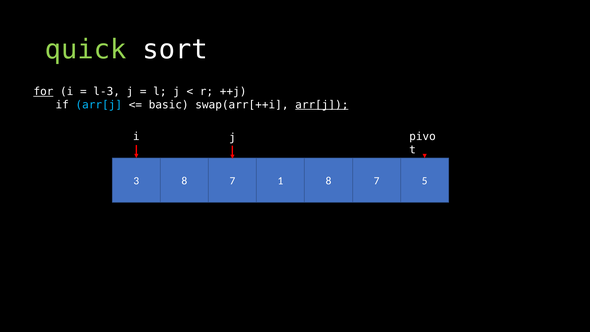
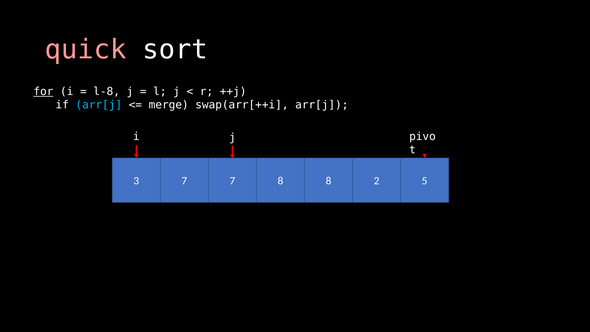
quick colour: light green -> pink
l-3: l-3 -> l-8
basic: basic -> merge
arr[j at (322, 105) underline: present -> none
3 8: 8 -> 7
7 1: 1 -> 8
7 at (377, 181): 7 -> 2
